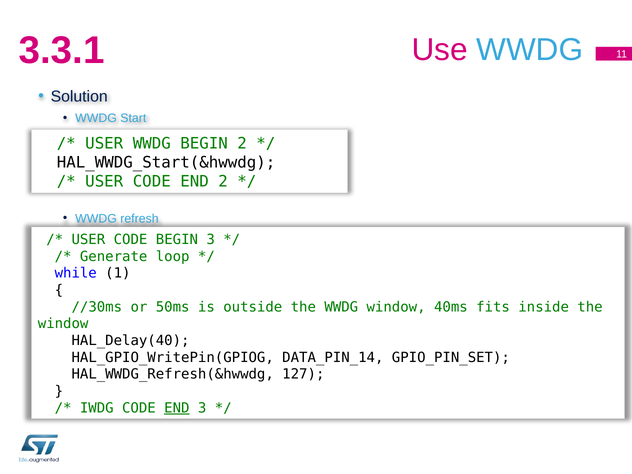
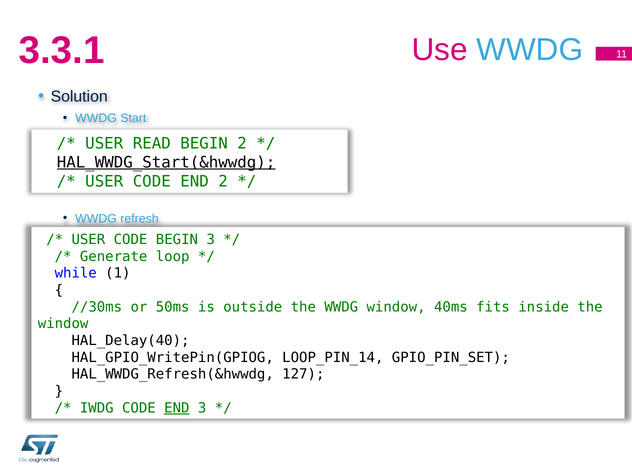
USER WWDG: WWDG -> READ
HAL_WWDG_Start(&hwwdg underline: none -> present
DATA_PIN_14: DATA_PIN_14 -> LOOP_PIN_14
